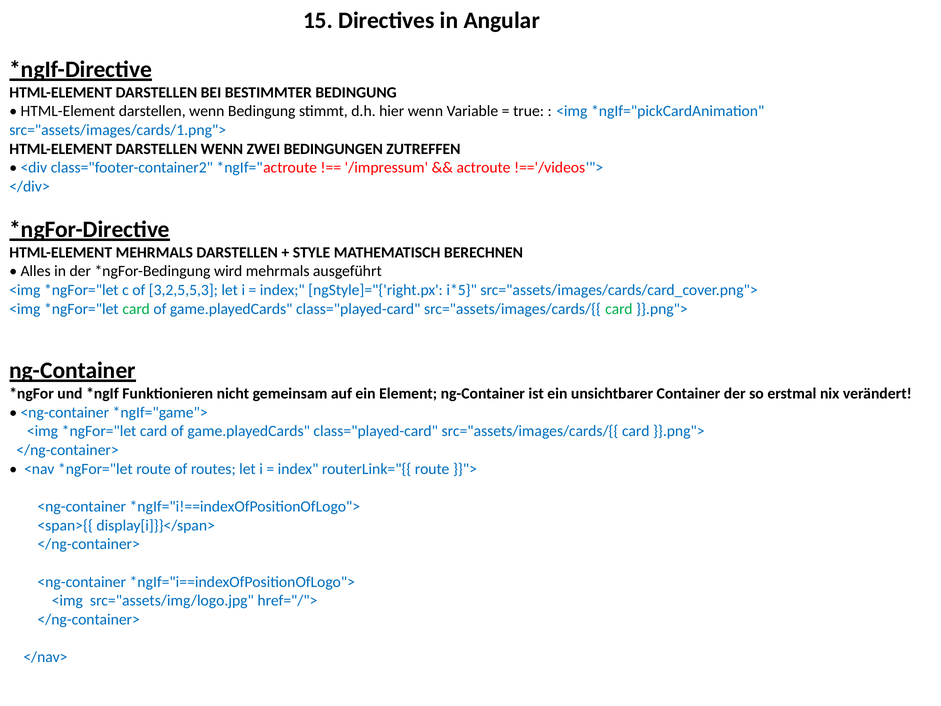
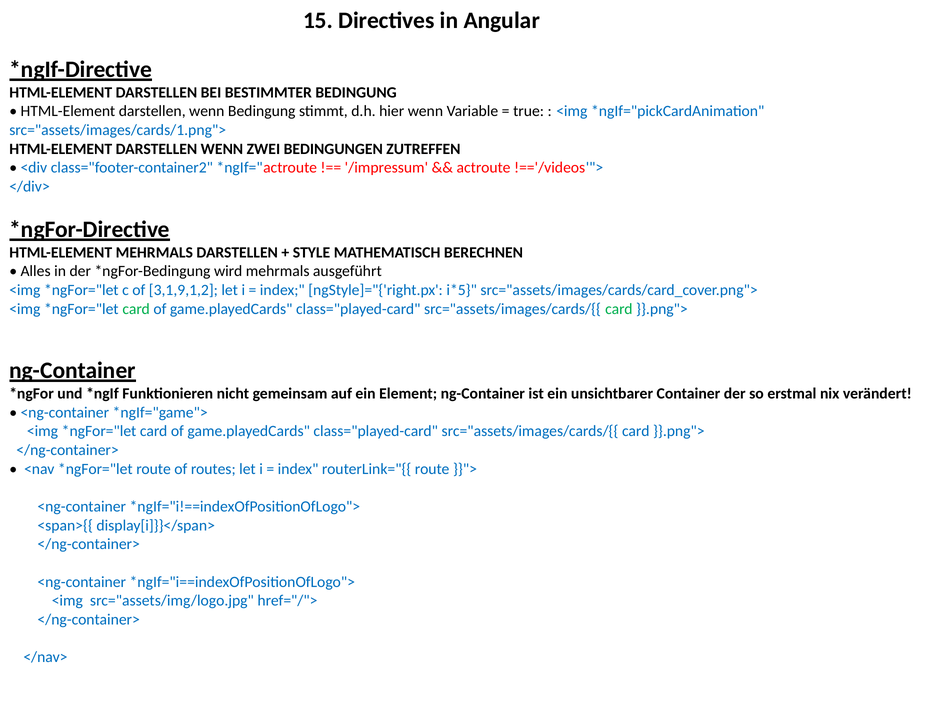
3,2,5,5,3: 3,2,5,5,3 -> 3,1,9,1,2
